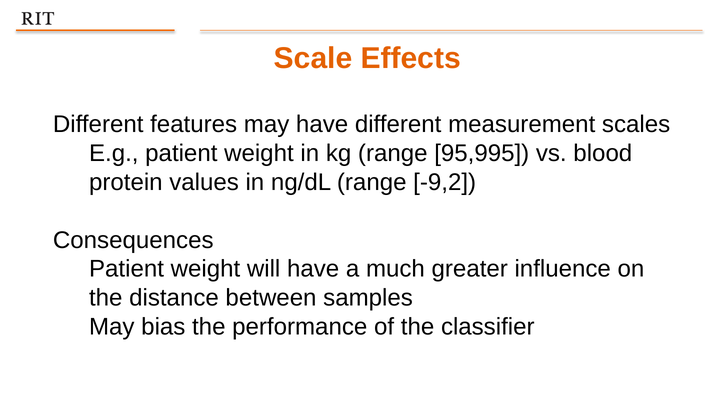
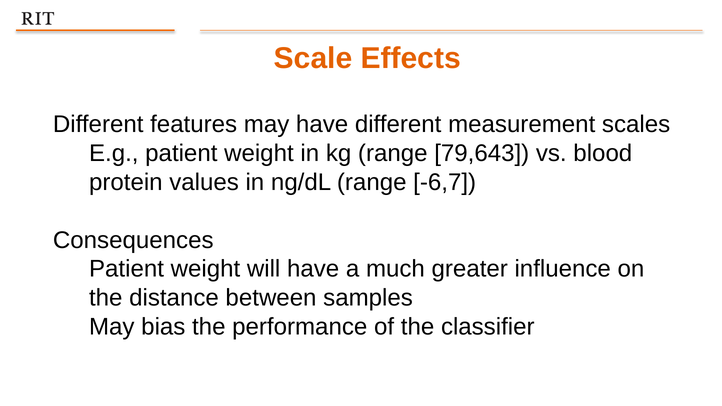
95,995: 95,995 -> 79,643
-9,2: -9,2 -> -6,7
